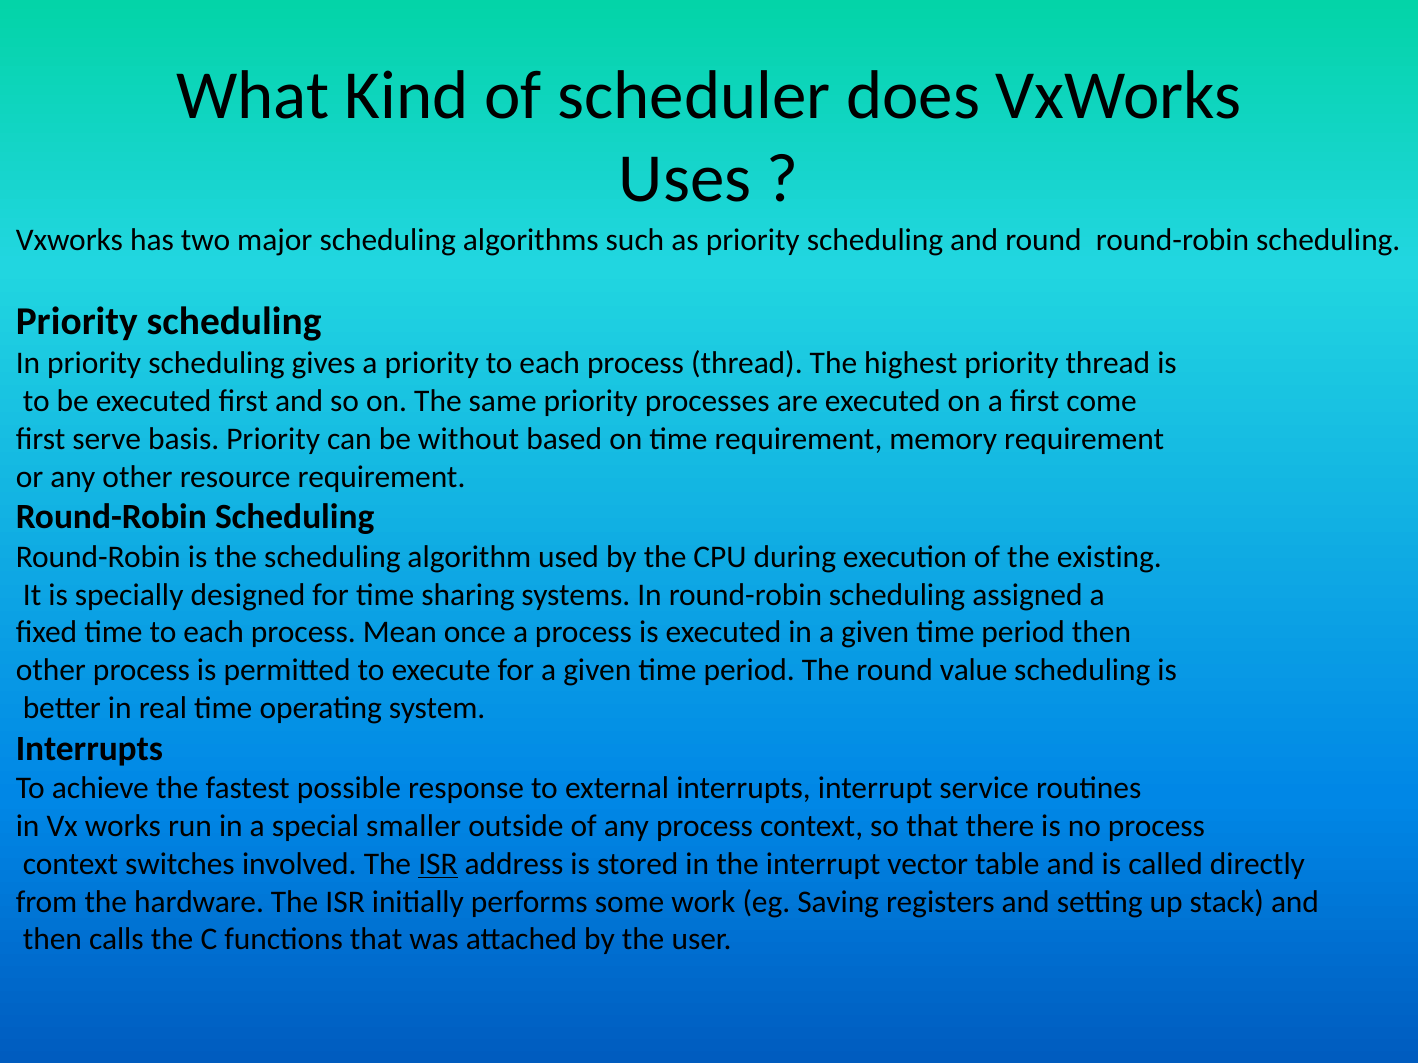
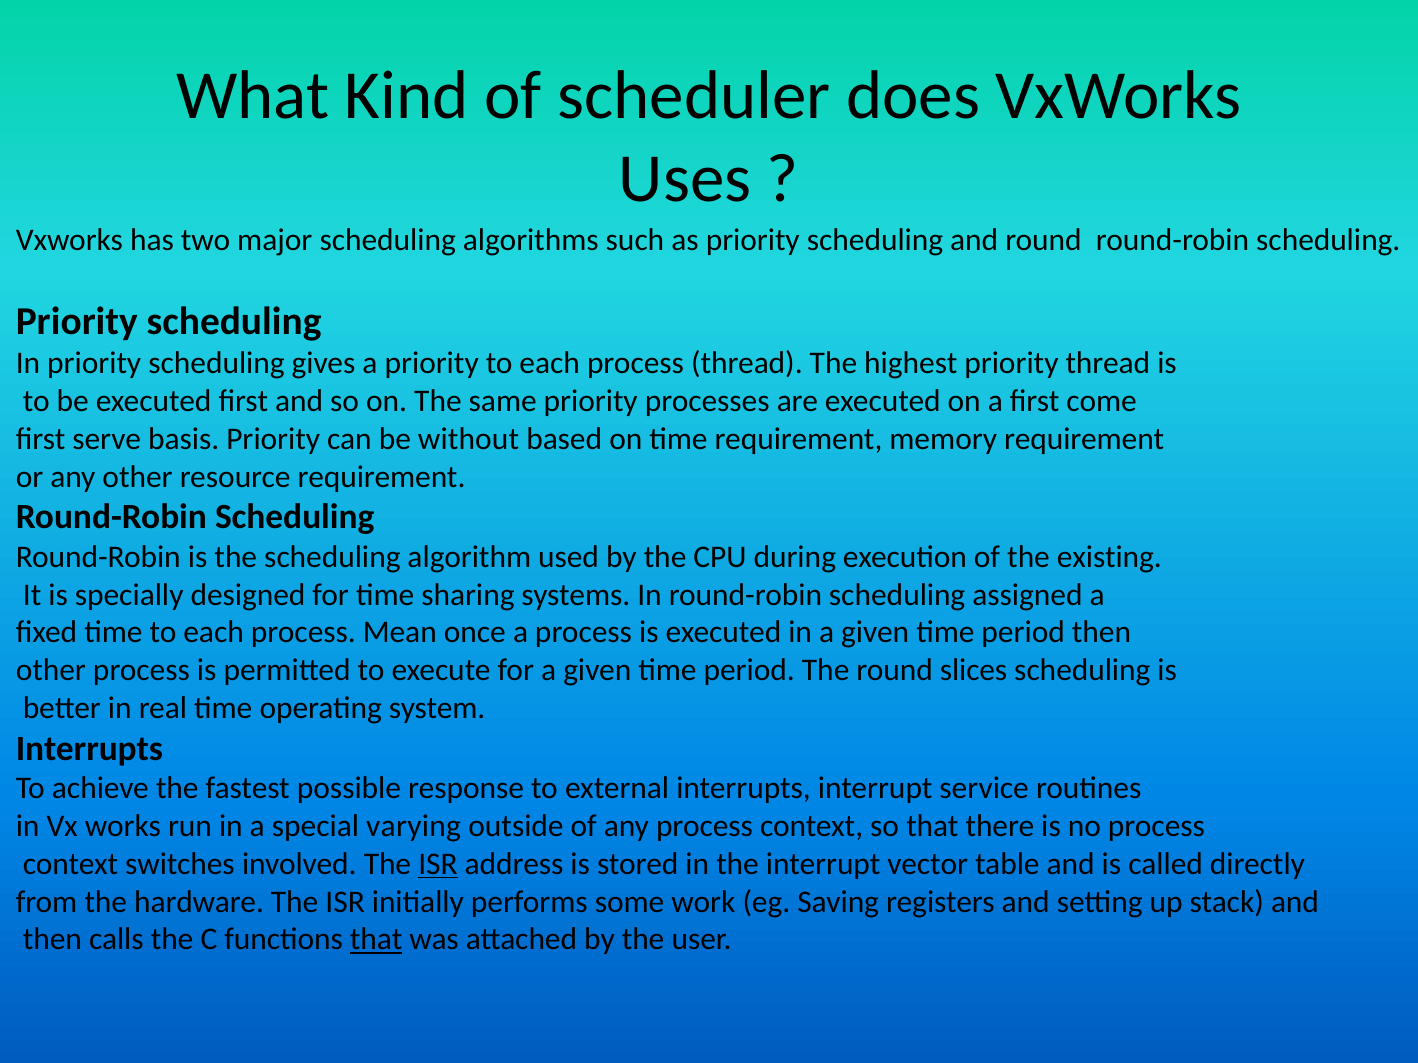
value: value -> slices
smaller: smaller -> varying
that at (376, 940) underline: none -> present
